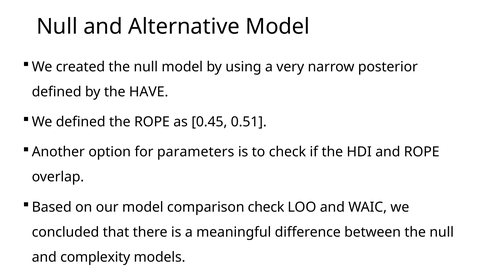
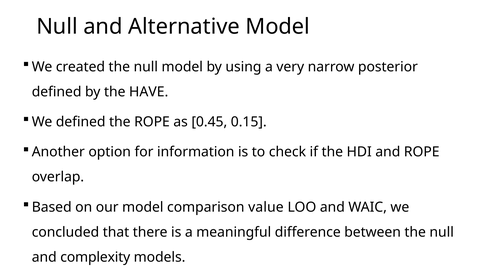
0.51: 0.51 -> 0.15
parameters: parameters -> information
comparison check: check -> value
